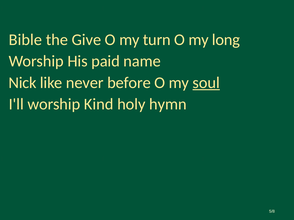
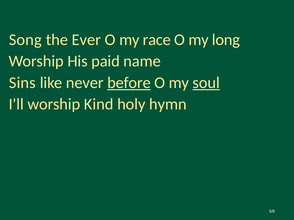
Bible: Bible -> Song
Give: Give -> Ever
turn: turn -> race
Nick: Nick -> Sins
before underline: none -> present
